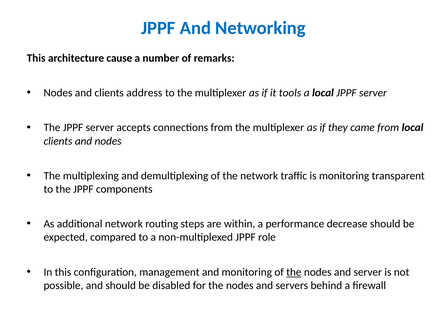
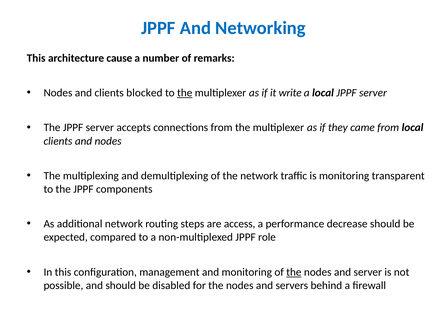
address: address -> blocked
the at (185, 93) underline: none -> present
tools: tools -> write
within: within -> access
